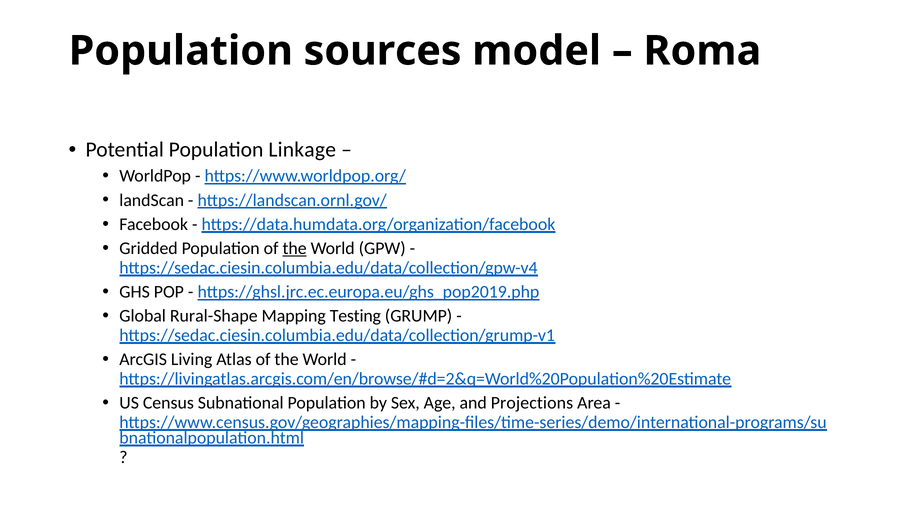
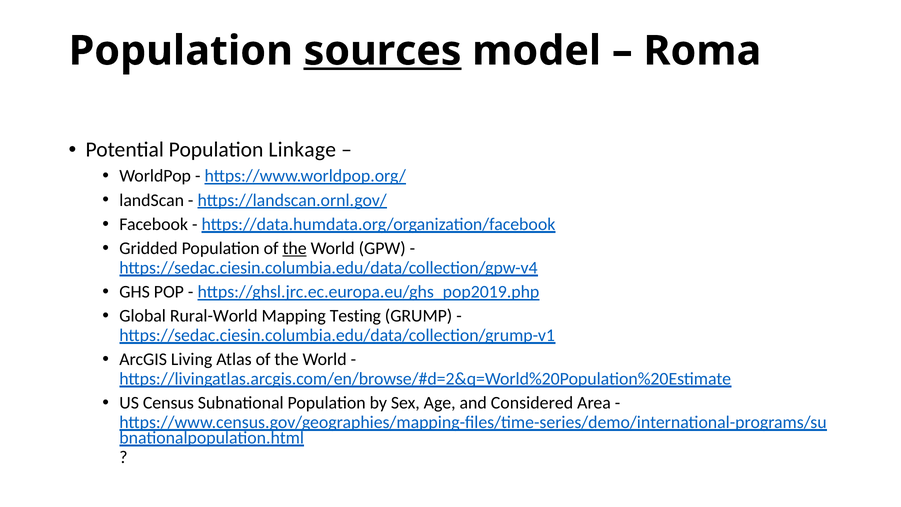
sources underline: none -> present
Rural-Shape: Rural-Shape -> Rural-World
Projections: Projections -> Considered
